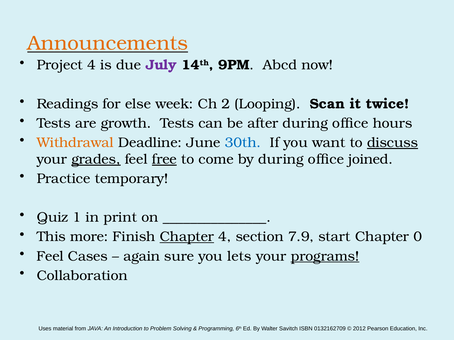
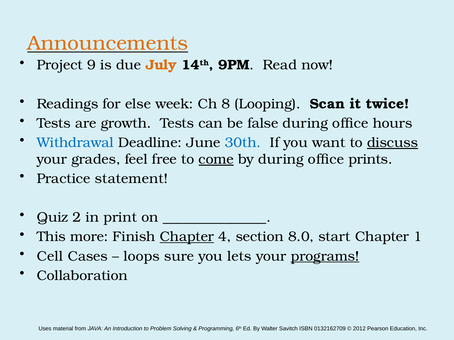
Project 4: 4 -> 9
July colour: purple -> orange
Abcd: Abcd -> Read
2: 2 -> 8
after: after -> false
Withdrawal colour: orange -> blue
grades underline: present -> none
free underline: present -> none
come underline: none -> present
joined: joined -> prints
temporary: temporary -> statement
1: 1 -> 2
7.9: 7.9 -> 8.0
0: 0 -> 1
Feel at (50, 256): Feel -> Cell
again: again -> loops
